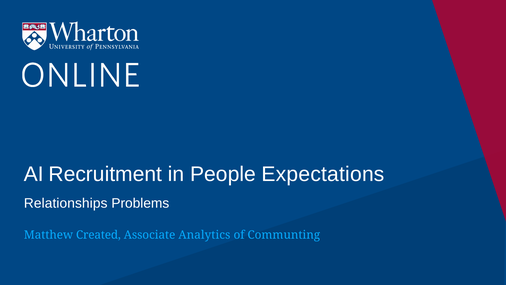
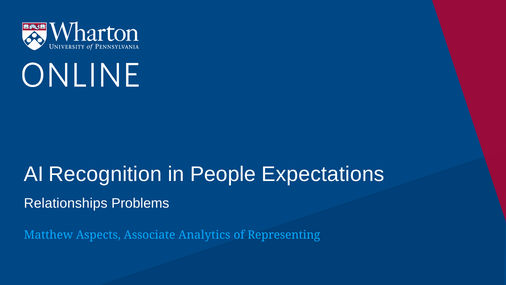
Recruitment: Recruitment -> Recognition
Created: Created -> Aspects
Communting: Communting -> Representing
